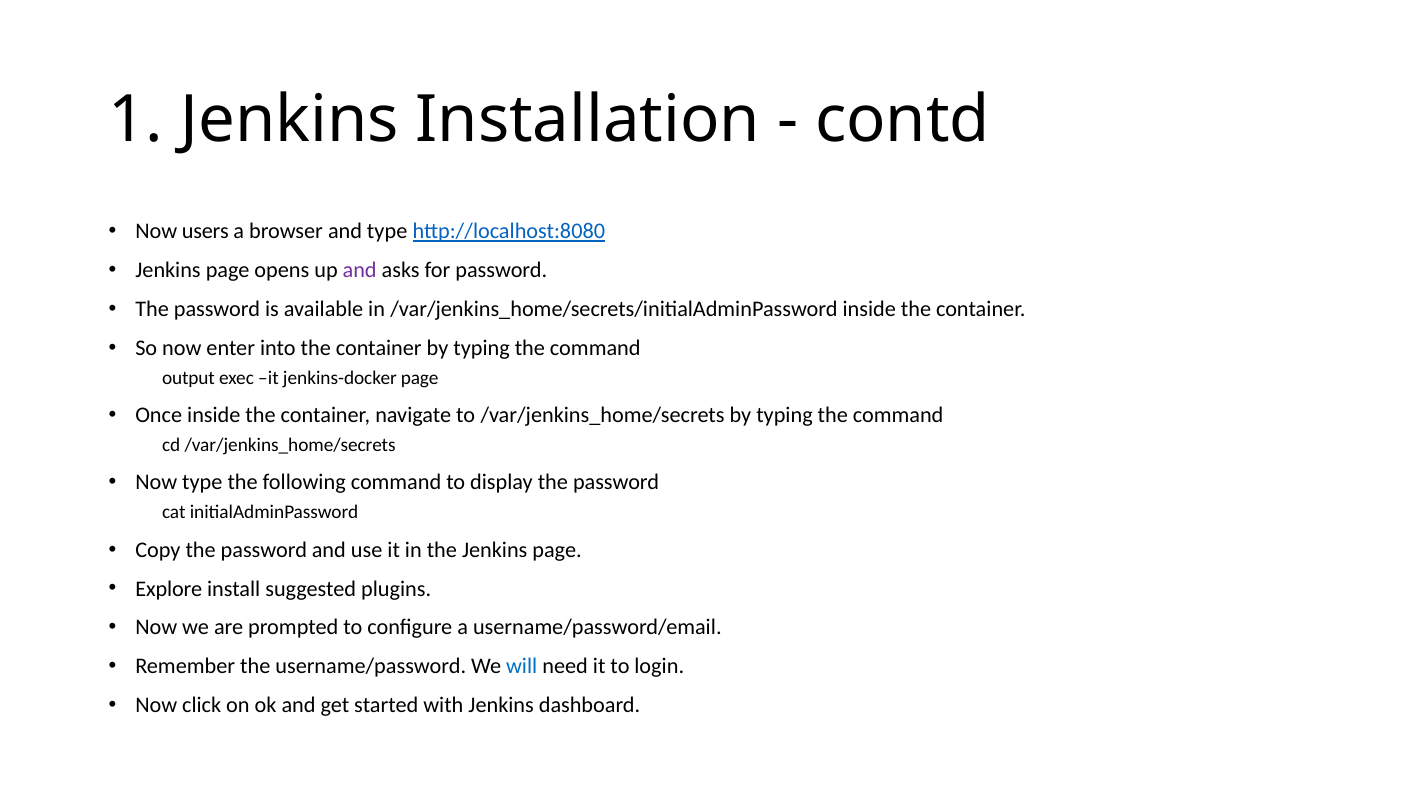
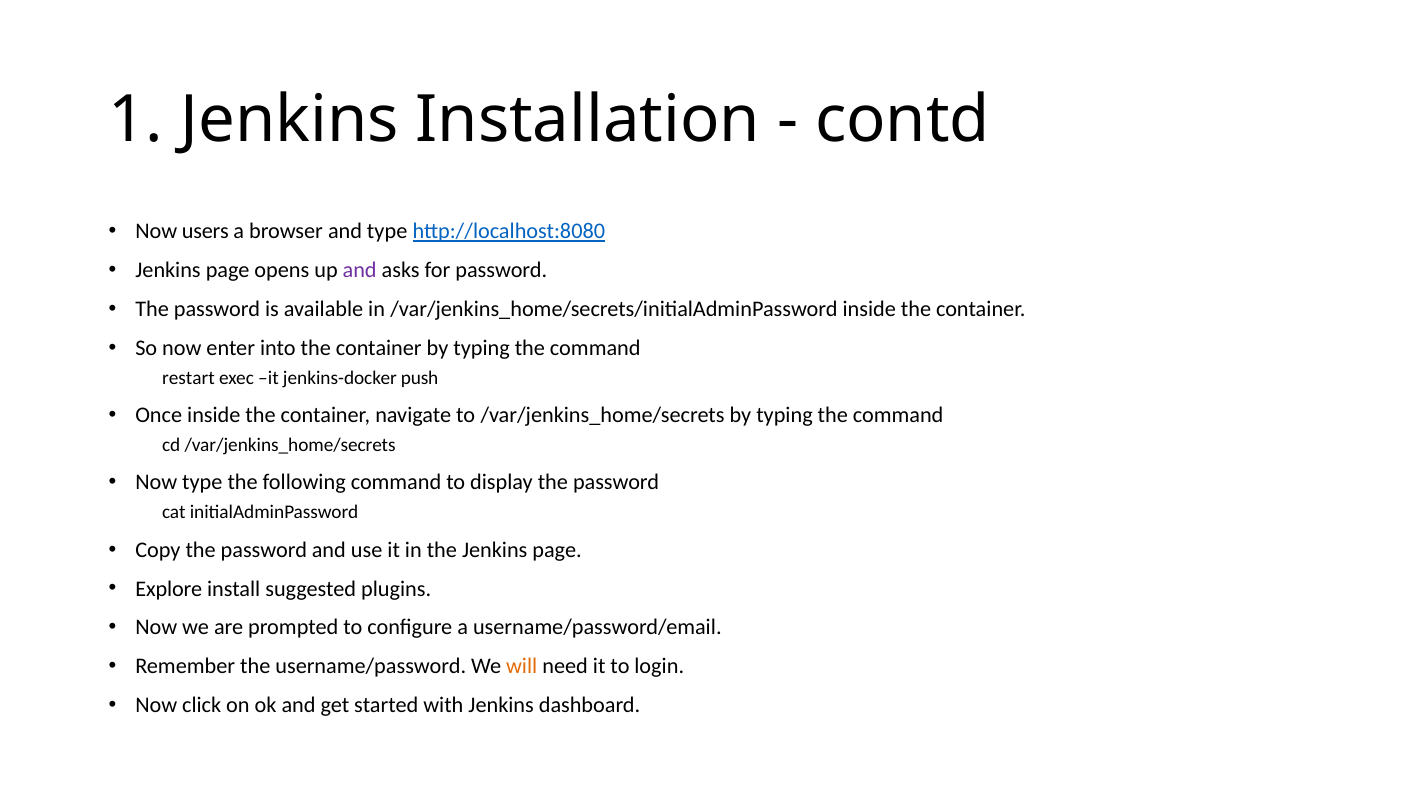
output: output -> restart
jenkins-docker page: page -> push
will colour: blue -> orange
